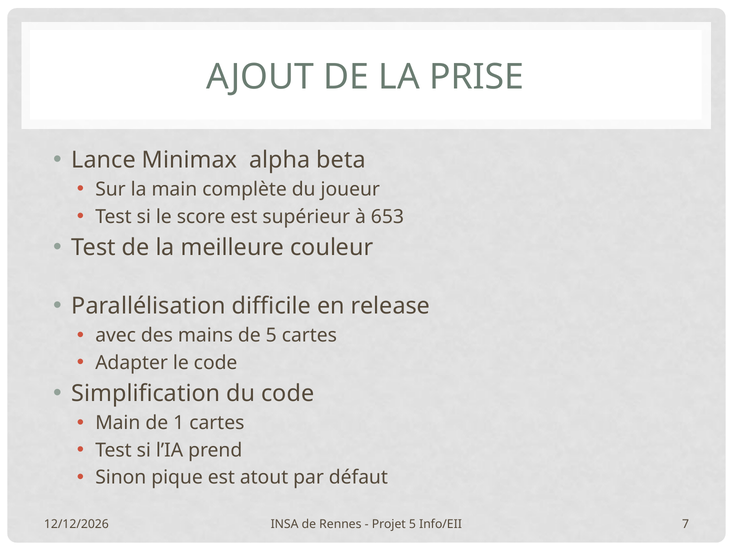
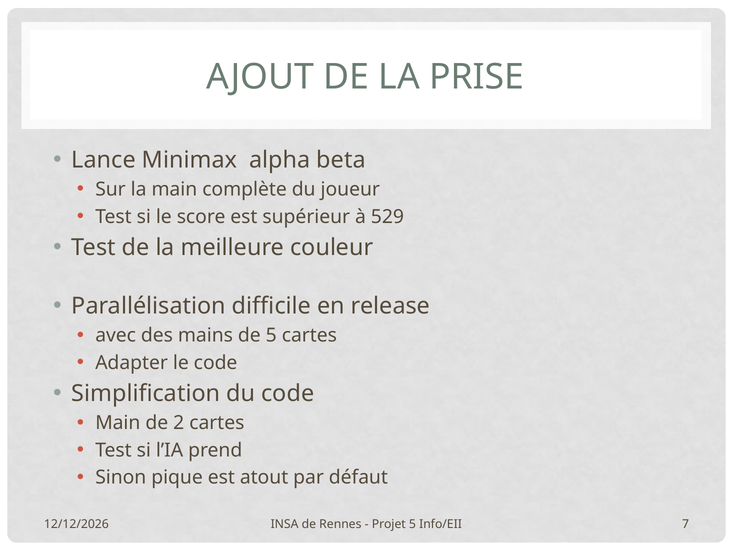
653: 653 -> 529
1: 1 -> 2
